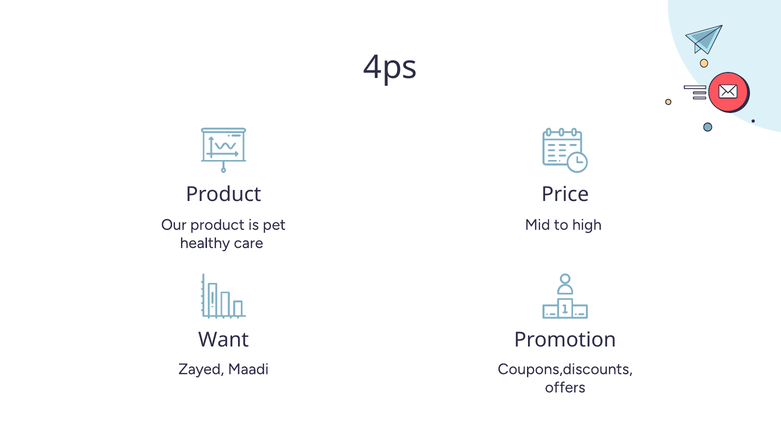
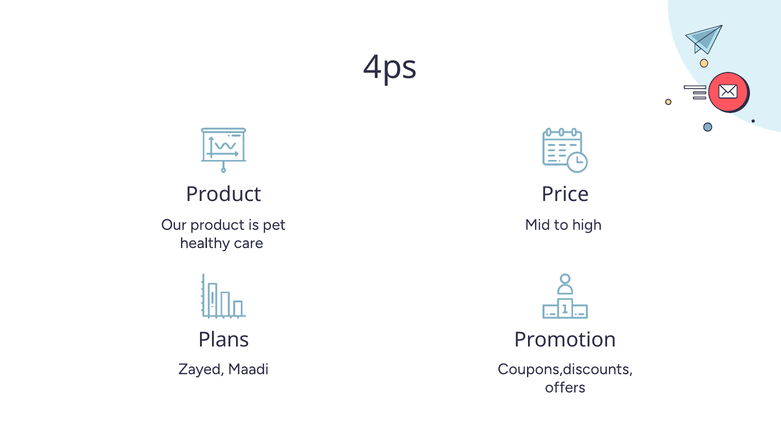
Want: Want -> Plans
